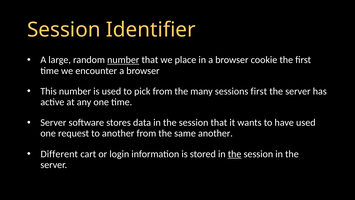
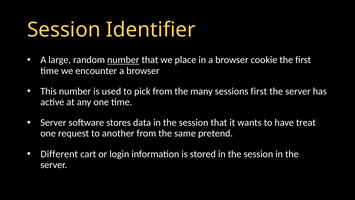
have used: used -> treat
same another: another -> pretend
the at (235, 154) underline: present -> none
